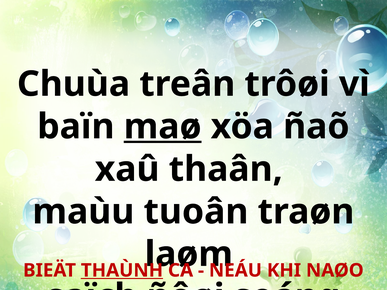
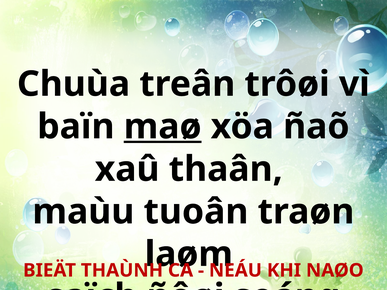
THAÙNH underline: present -> none
